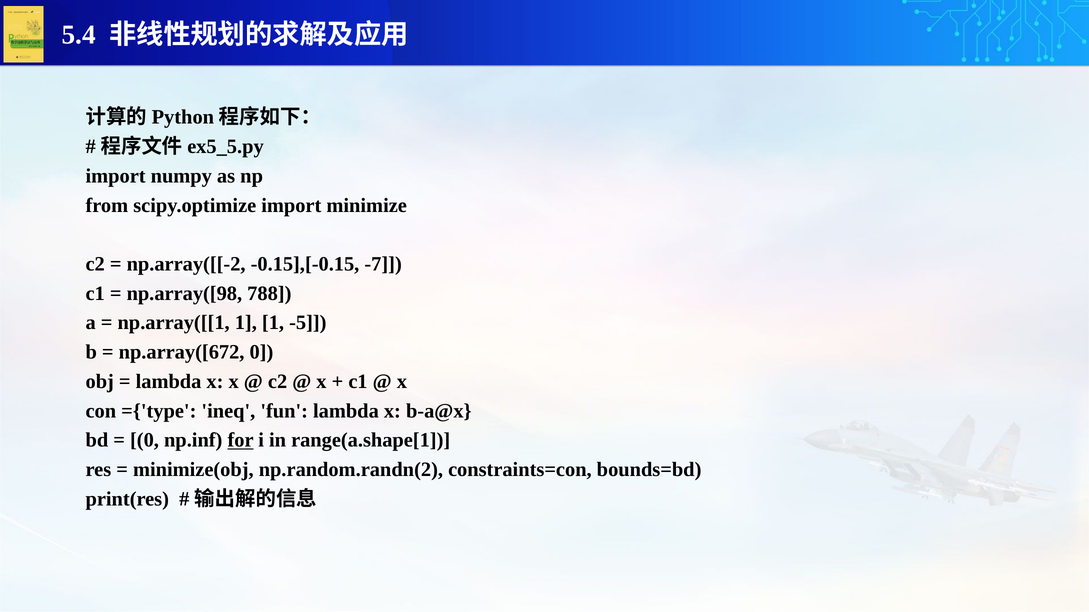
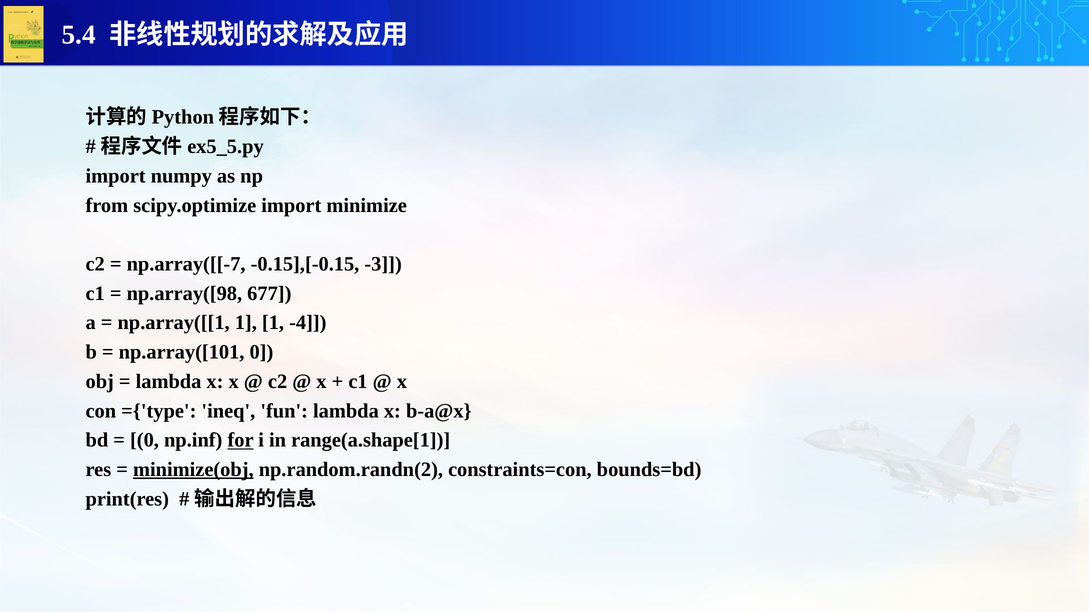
np.array([[-2: np.array([[-2 -> np.array([[-7
-7: -7 -> -3
788: 788 -> 677
-5: -5 -> -4
np.array([672: np.array([672 -> np.array([101
minimize(obj underline: none -> present
